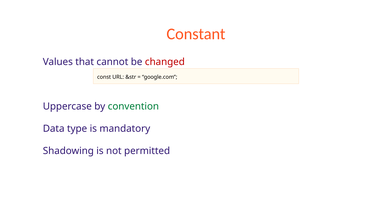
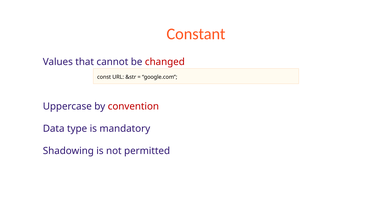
convention colour: green -> red
